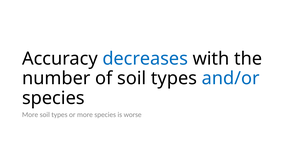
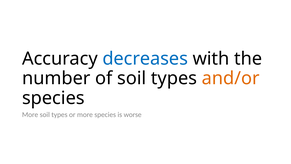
and/or colour: blue -> orange
